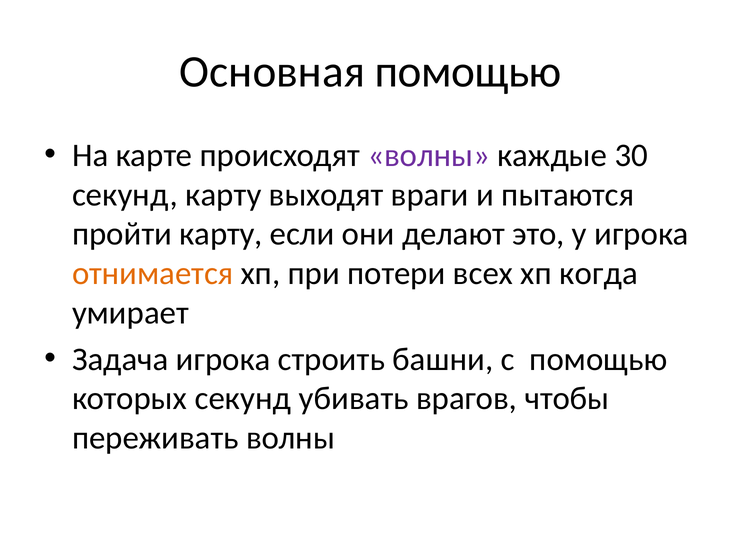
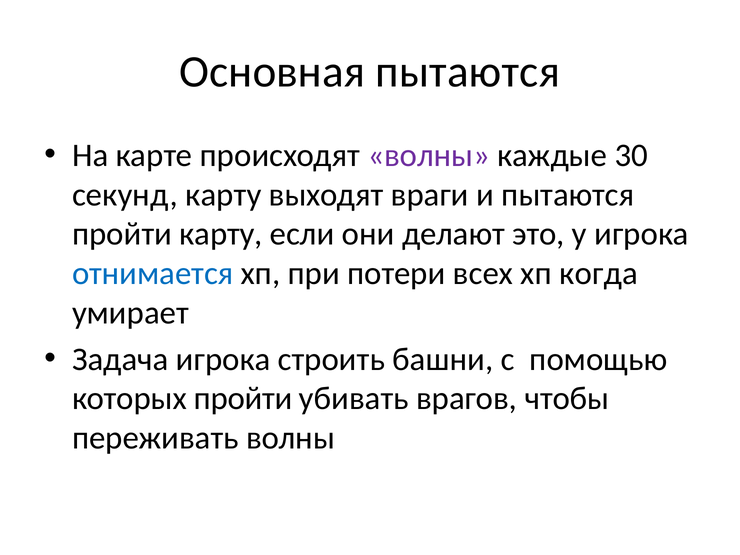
Основная помощью: помощью -> пытаются
отнимается colour: orange -> blue
которых секунд: секунд -> пройти
